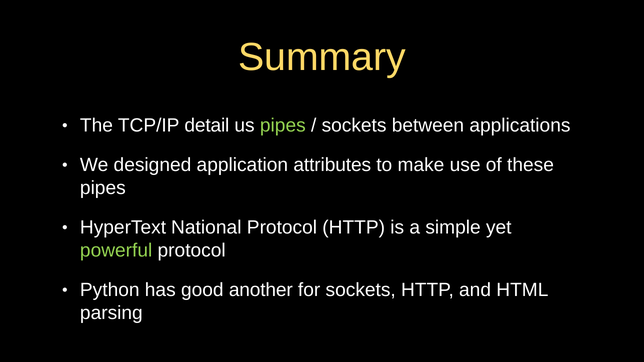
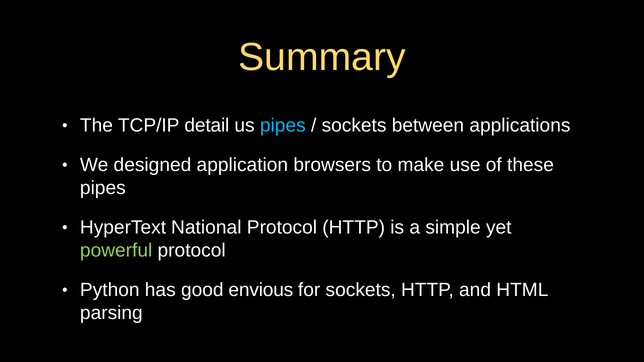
pipes at (283, 125) colour: light green -> light blue
attributes: attributes -> browsers
another: another -> envious
